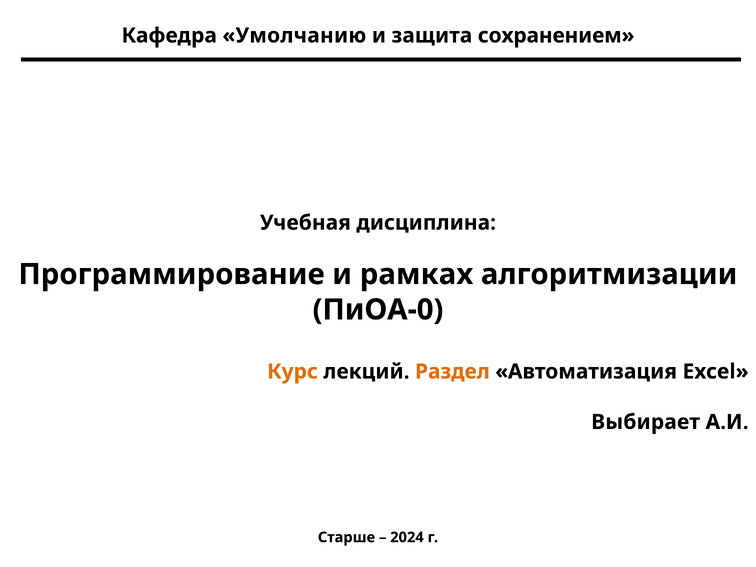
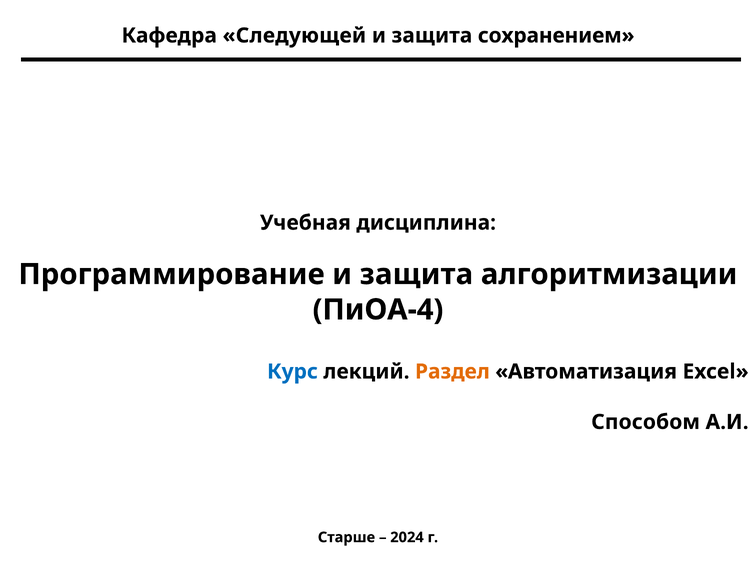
Умолчанию: Умолчанию -> Следующей
Программирование и рамках: рамках -> защита
ПиОА-0: ПиОА-0 -> ПиОА-4
Курс colour: orange -> blue
Выбирает: Выбирает -> Способом
